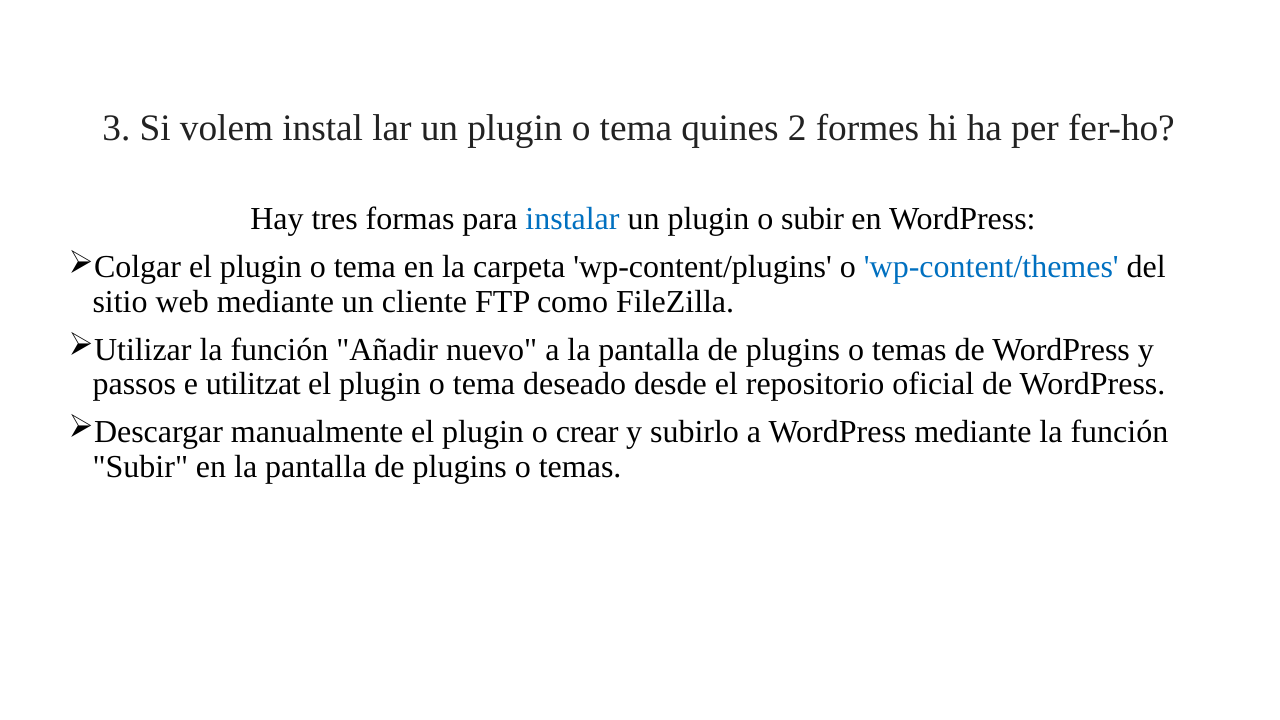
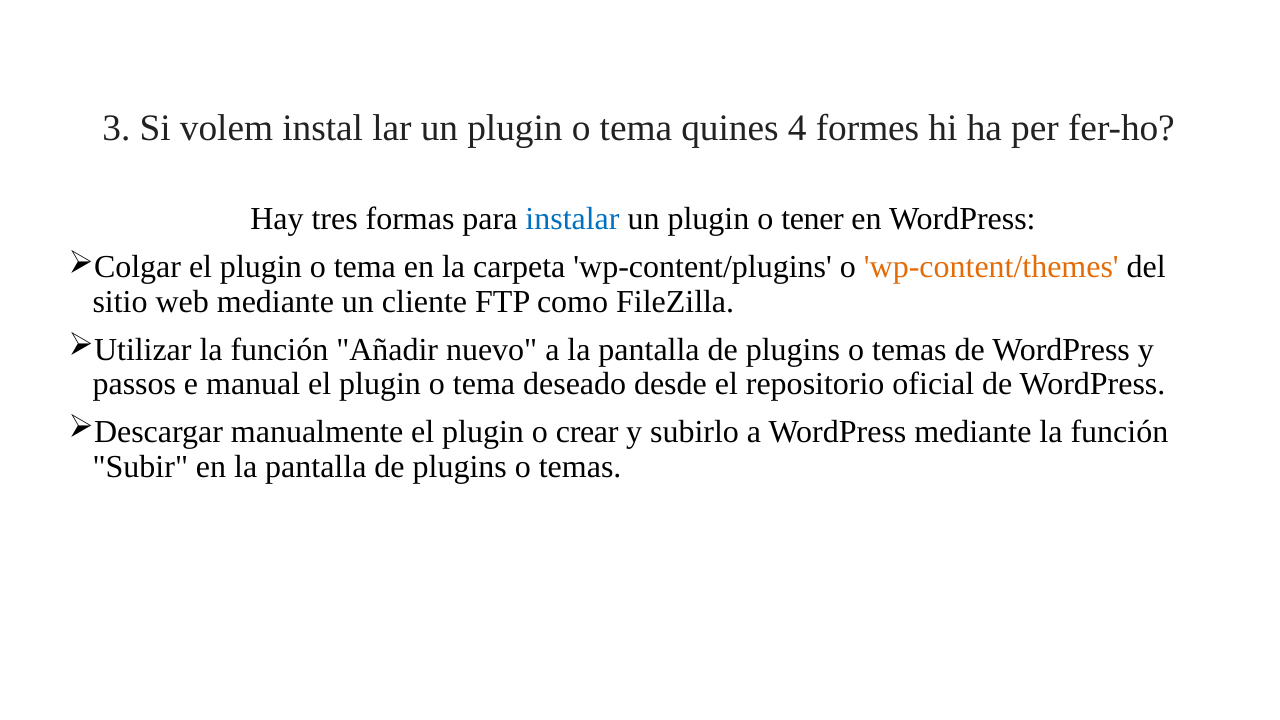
2: 2 -> 4
o subir: subir -> tener
wp-content/themes colour: blue -> orange
utilitzat: utilitzat -> manual
